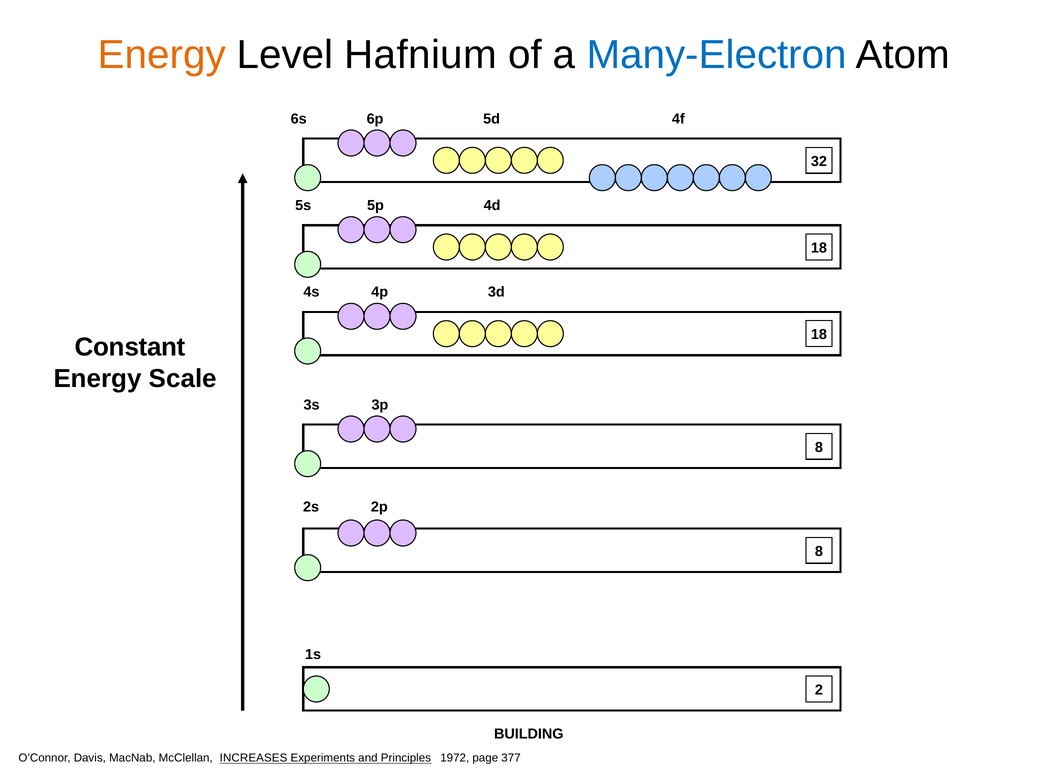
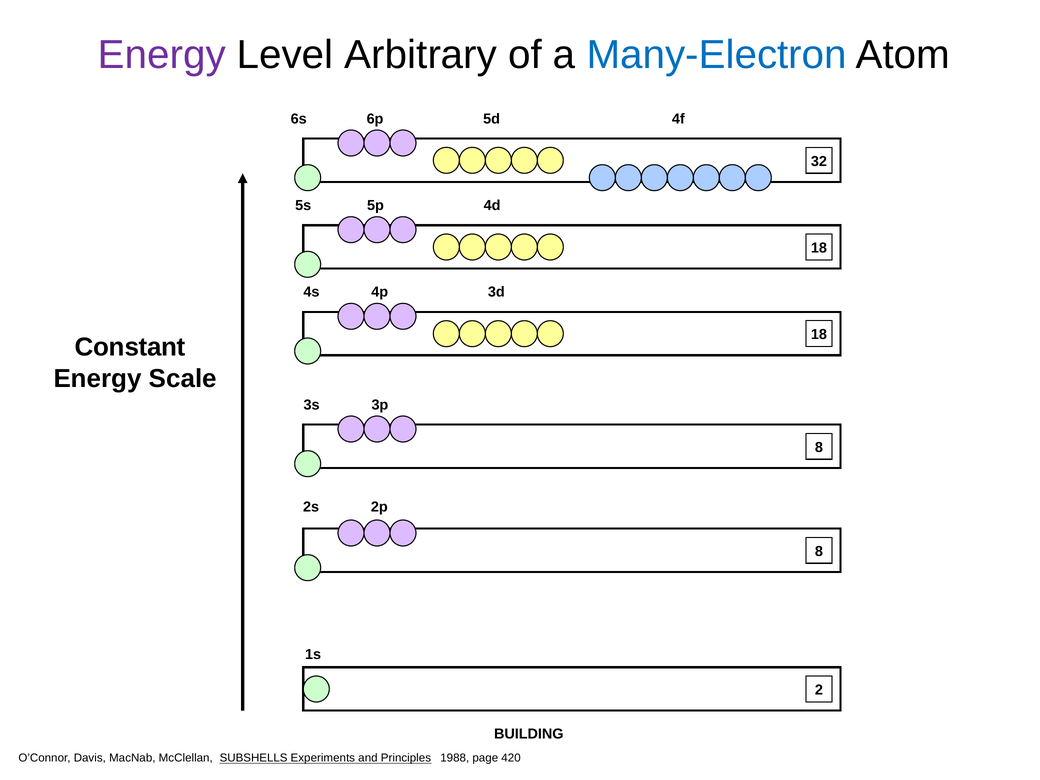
Energy at (162, 55) colour: orange -> purple
Hafnium: Hafnium -> Arbitrary
INCREASES: INCREASES -> SUBSHELLS
1972: 1972 -> 1988
377: 377 -> 420
